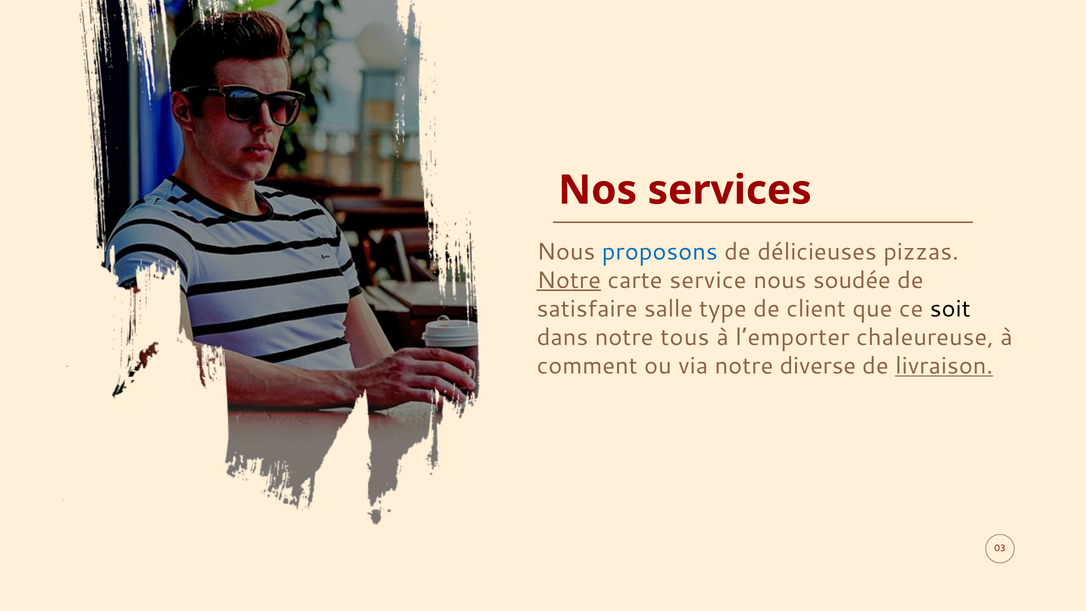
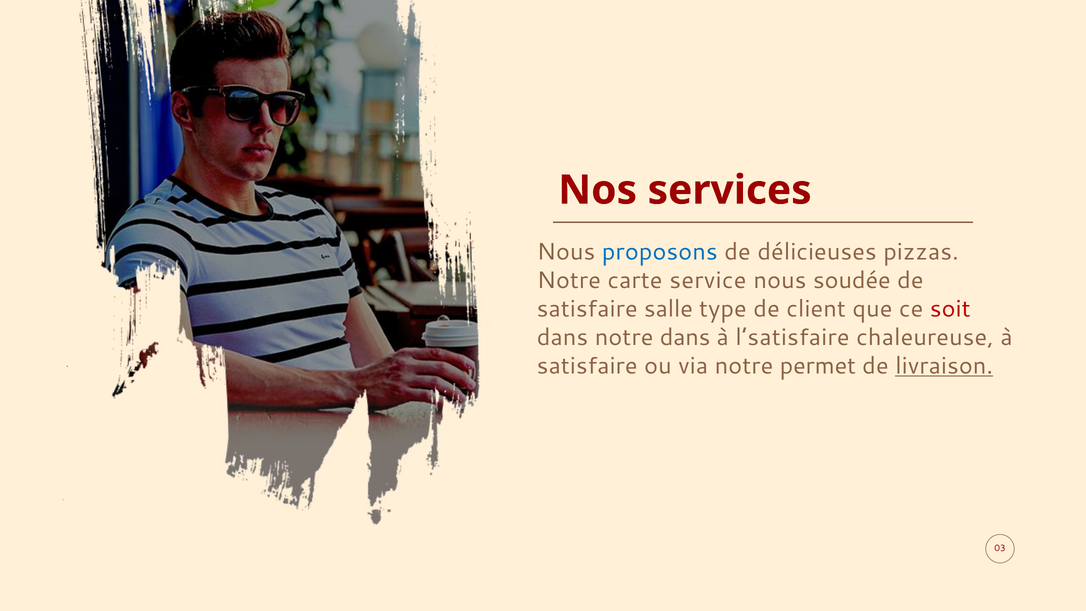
Notre at (569, 280) underline: present -> none
soit colour: black -> red
notre tous: tous -> dans
l’emporter: l’emporter -> l’satisfaire
comment at (587, 366): comment -> satisfaire
diverse: diverse -> permet
